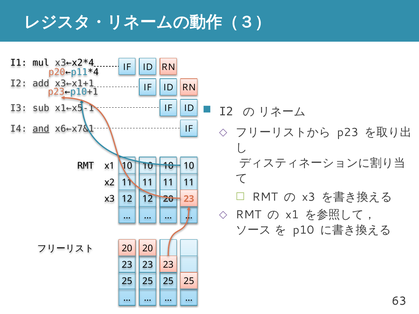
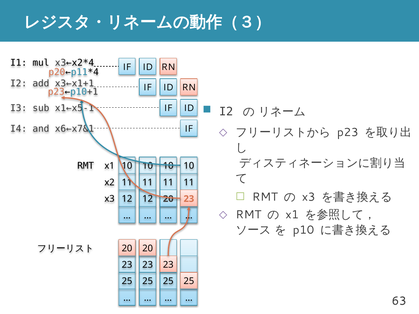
and underline: present -> none
